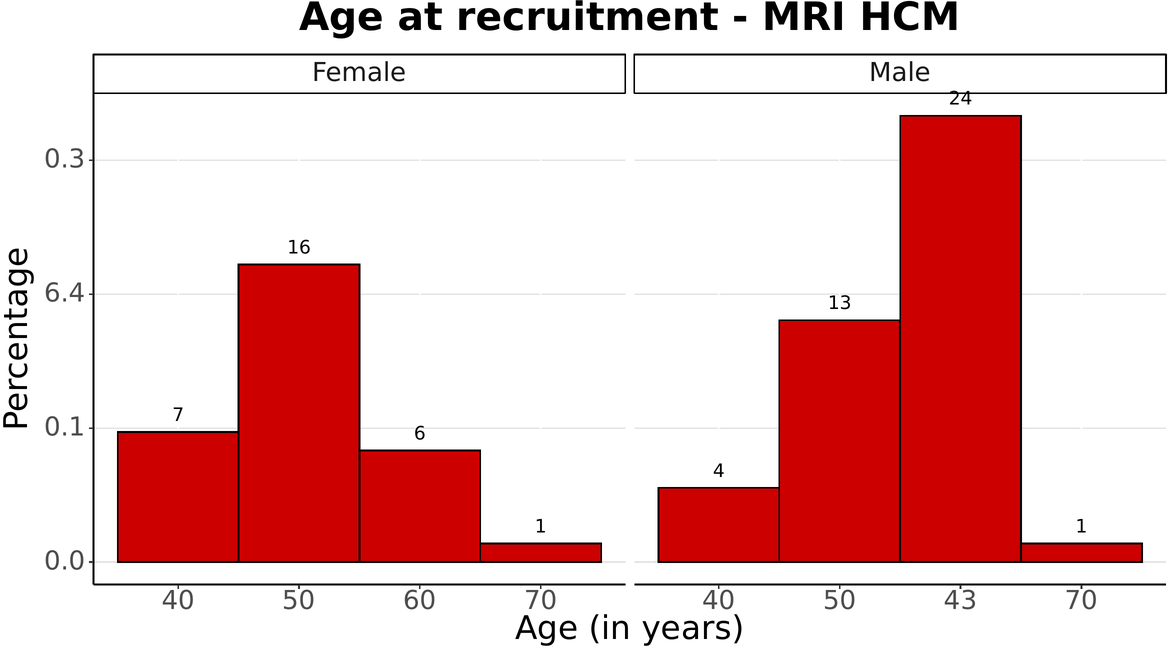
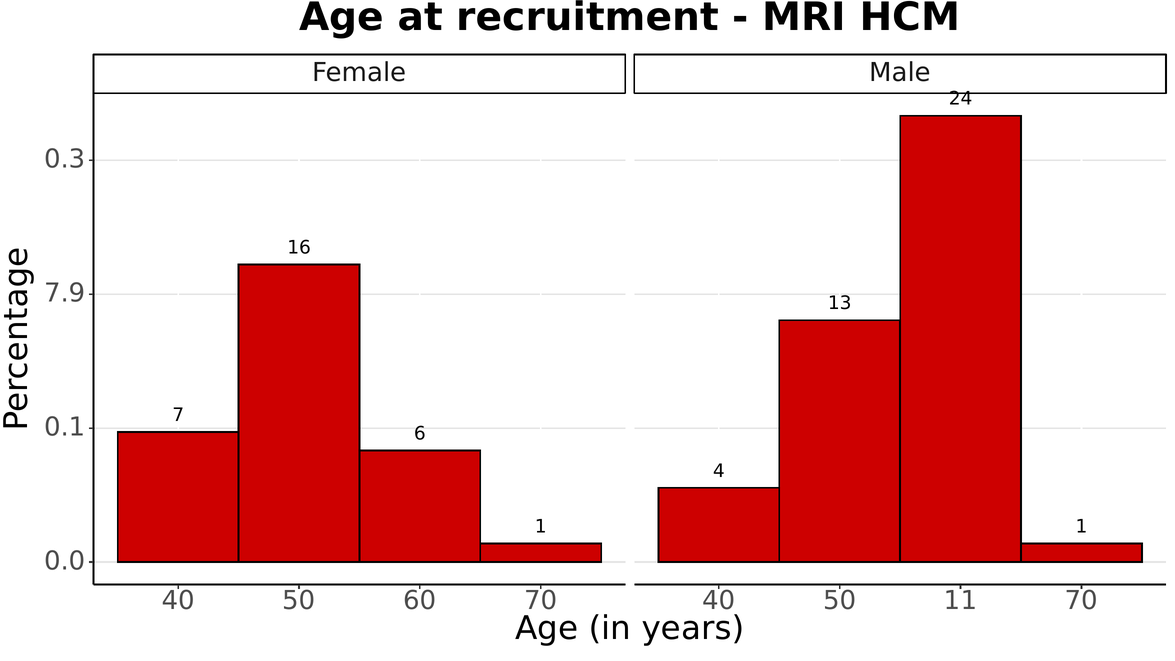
6.4: 6.4 -> 7.9
43: 43 -> 11
